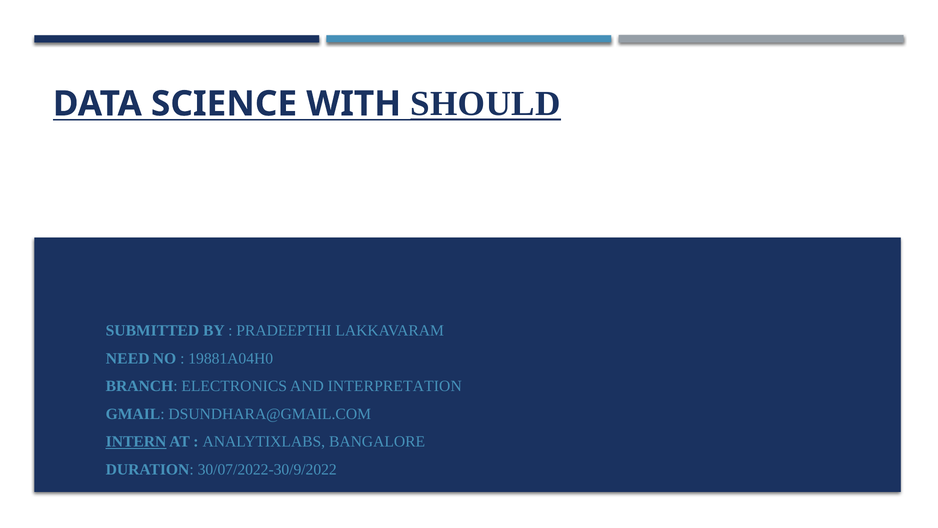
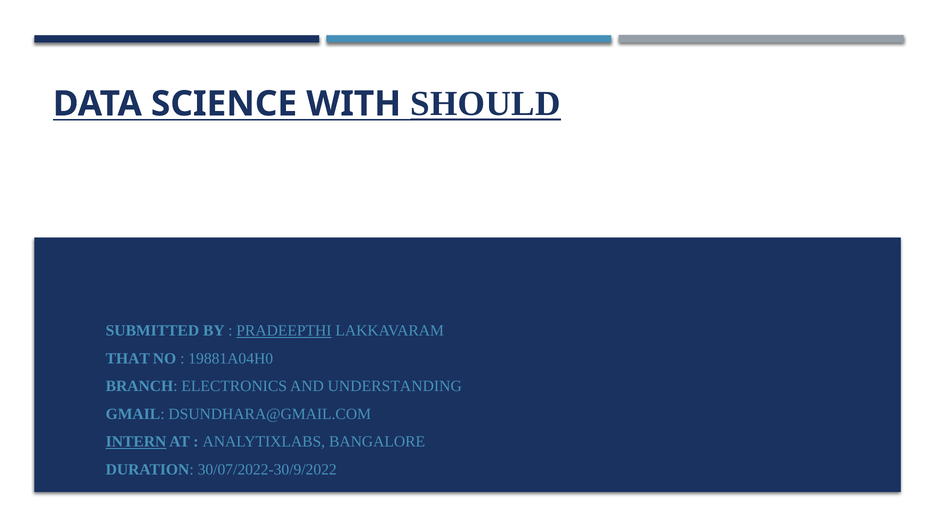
PRADEEPTHI underline: none -> present
NEED: NEED -> THAT
INTERPRETATION: INTERPRETATION -> UNDERSTANDING
